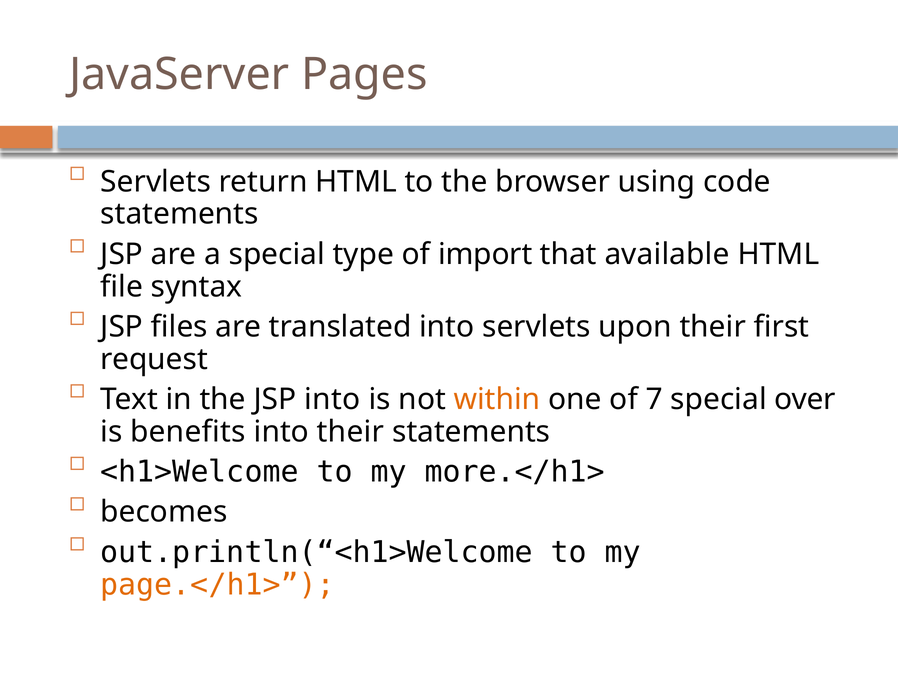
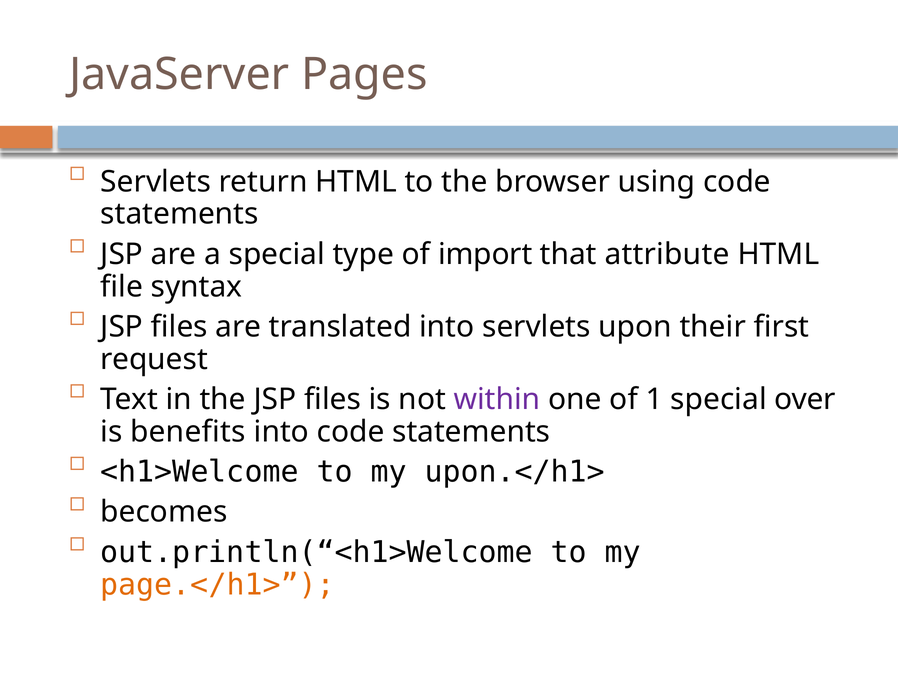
available: available -> attribute
the JSP into: into -> files
within colour: orange -> purple
7: 7 -> 1
into their: their -> code
more.</h1>: more.</h1> -> upon.</h1>
